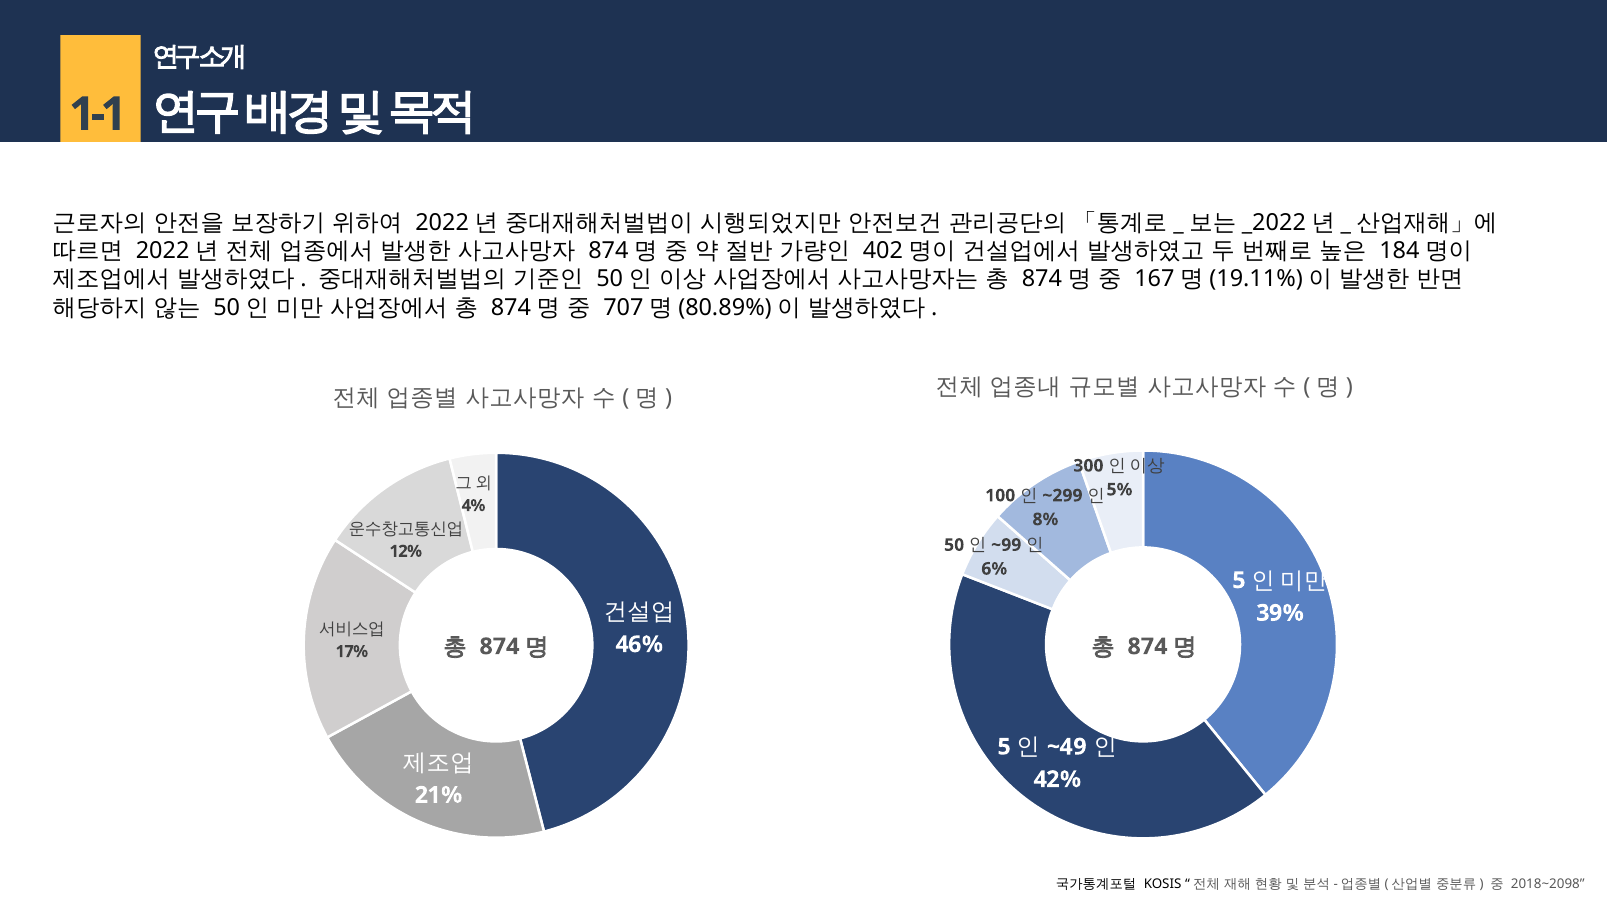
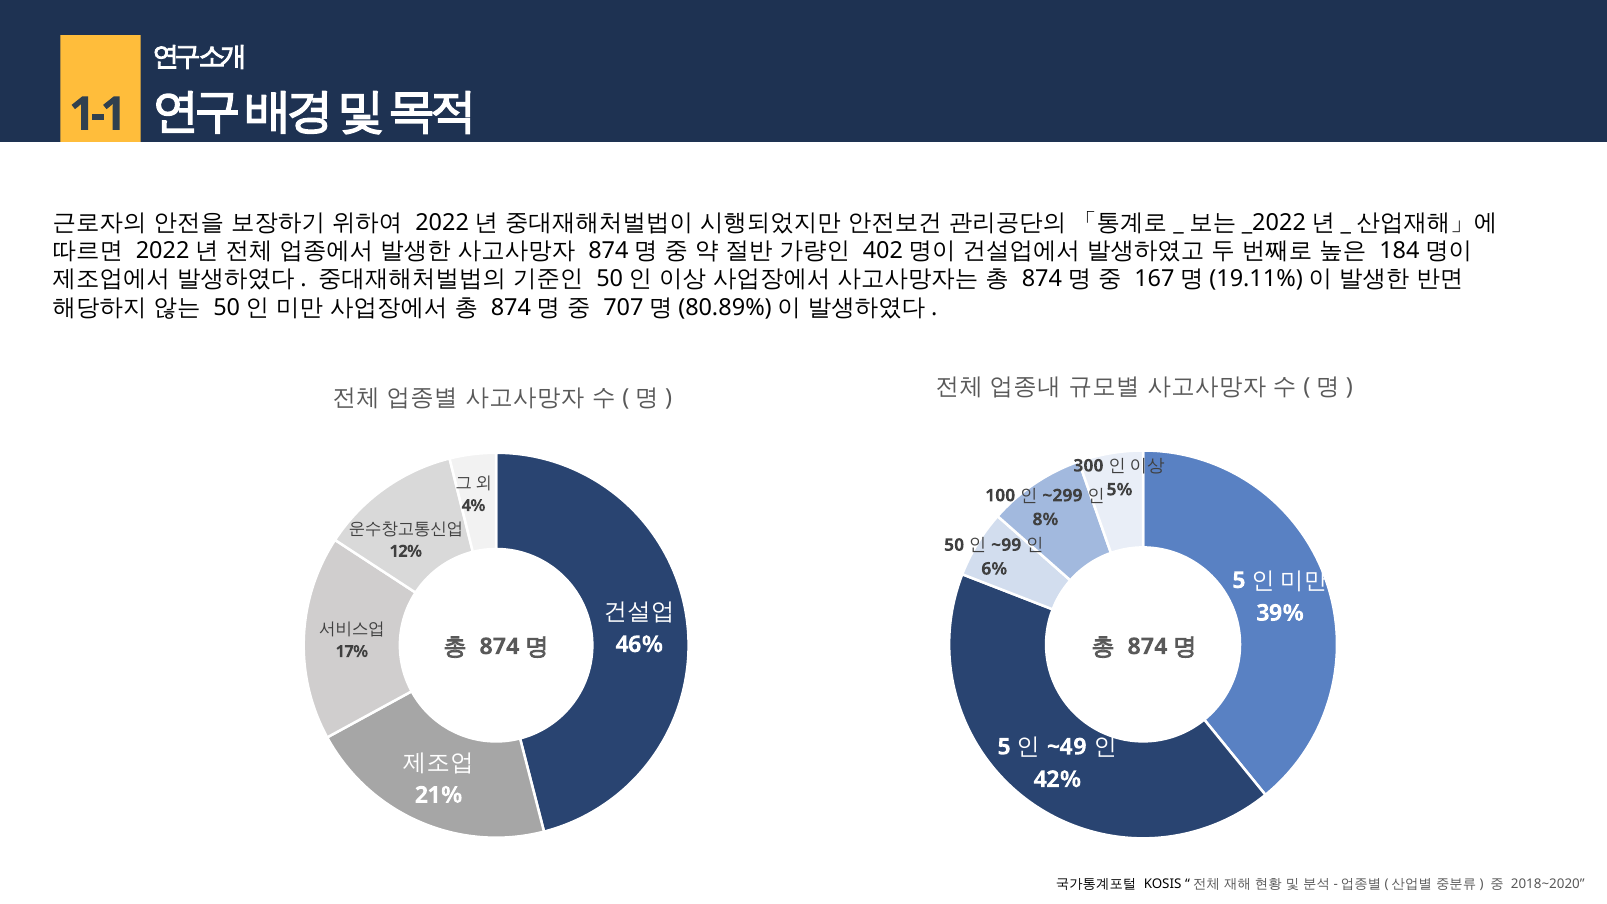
2018~2098: 2018~2098 -> 2018~2020
